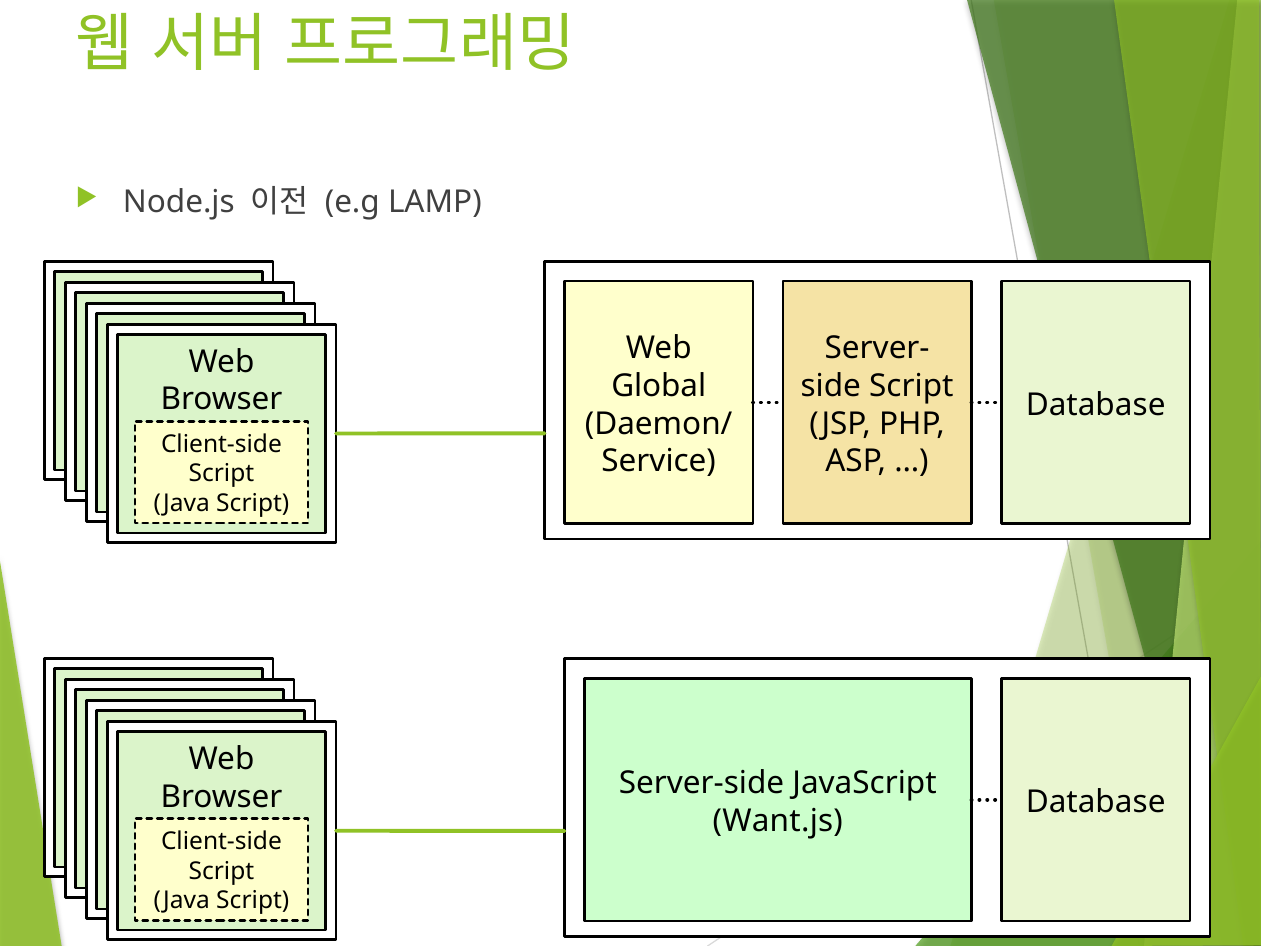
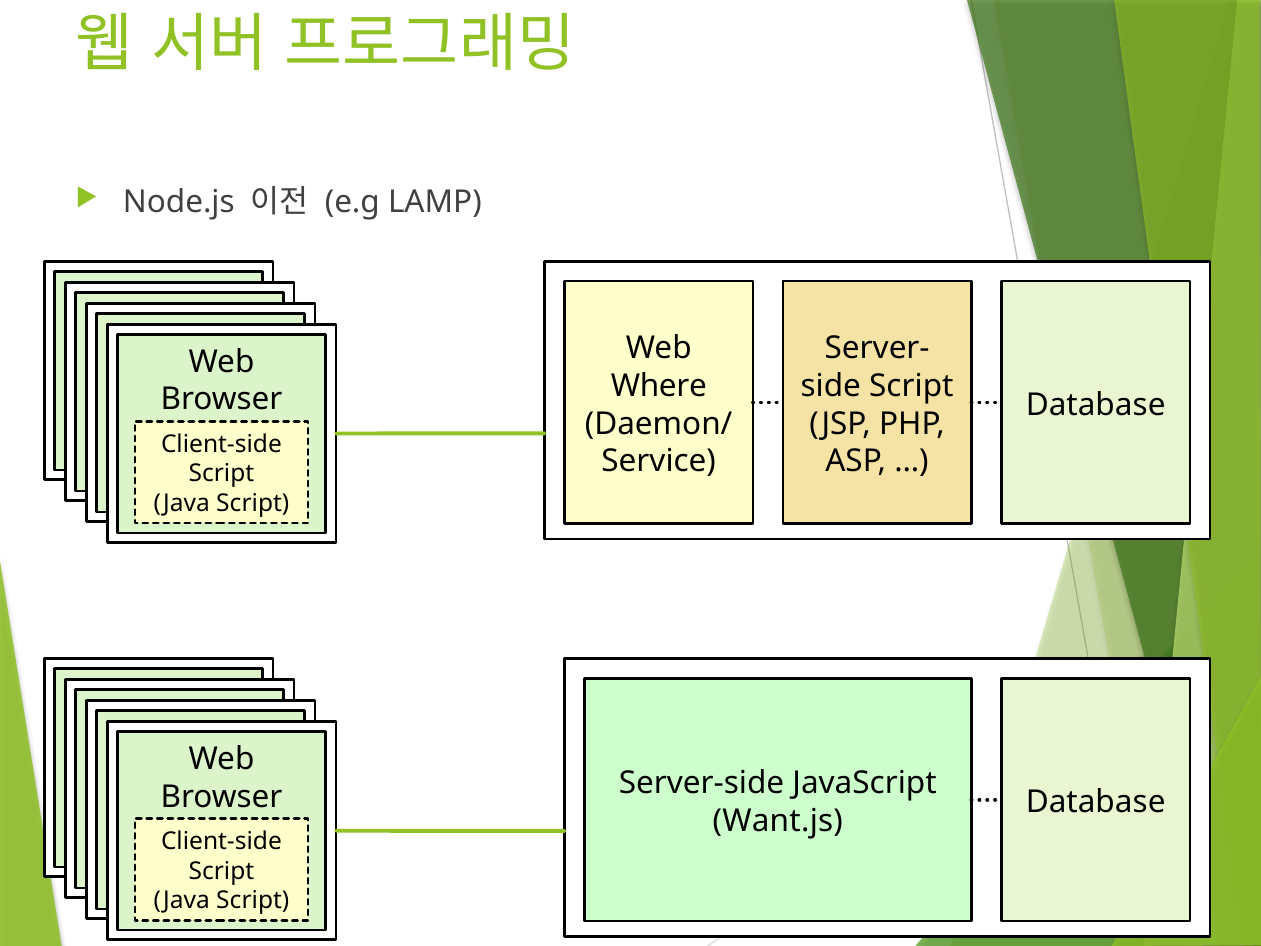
Global: Global -> Where
